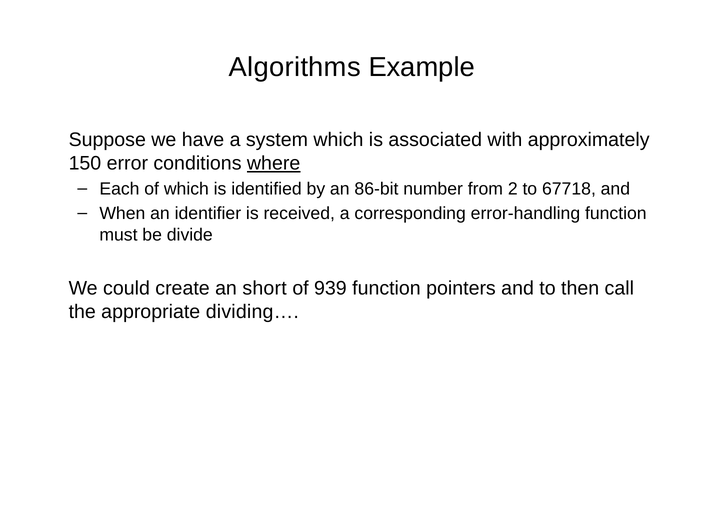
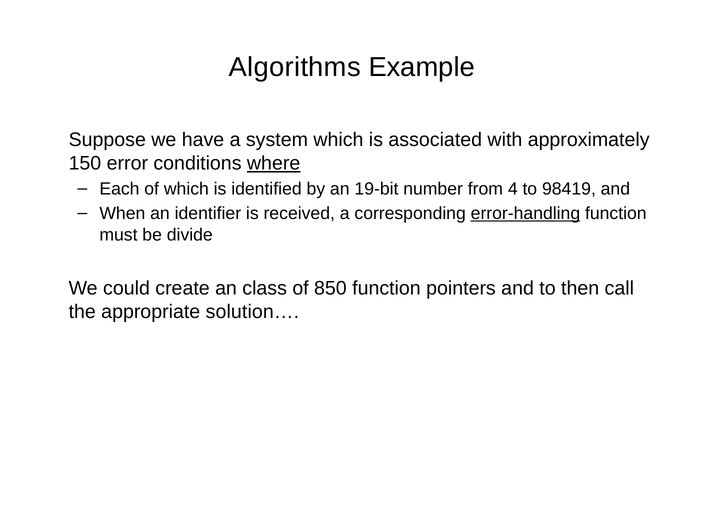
86-bit: 86-bit -> 19-bit
2: 2 -> 4
67718: 67718 -> 98419
error-handling underline: none -> present
short: short -> class
939: 939 -> 850
dividing…: dividing… -> solution…
